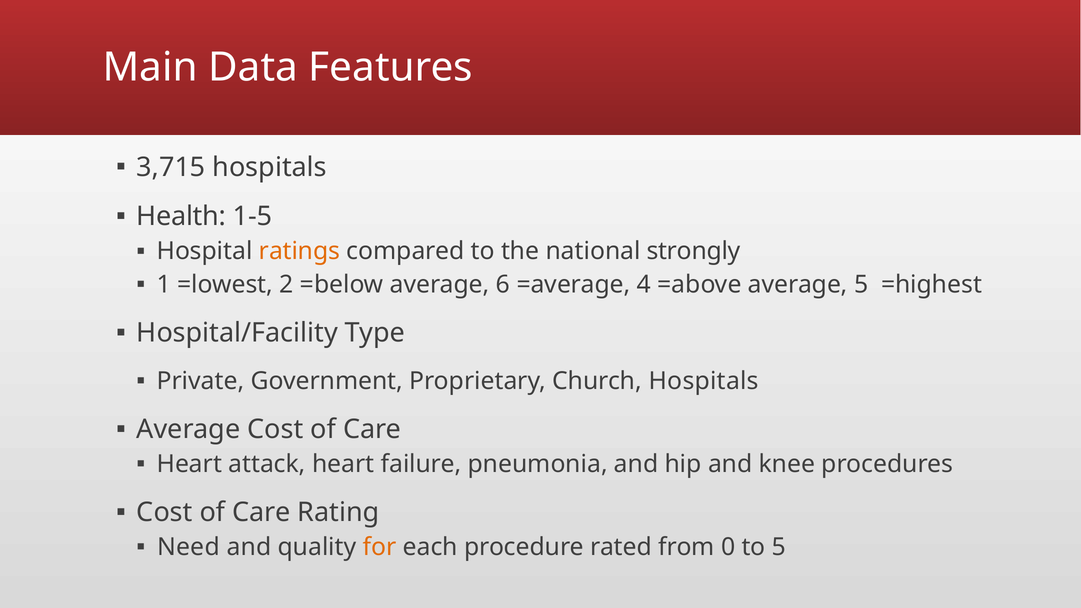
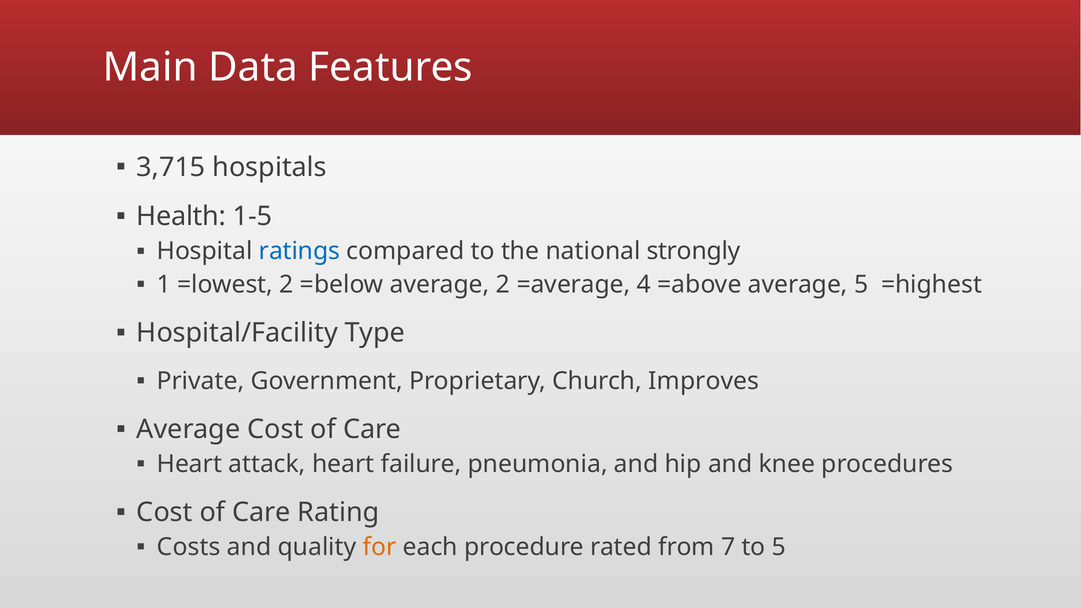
ratings colour: orange -> blue
average 6: 6 -> 2
Church Hospitals: Hospitals -> Improves
Need: Need -> Costs
0: 0 -> 7
